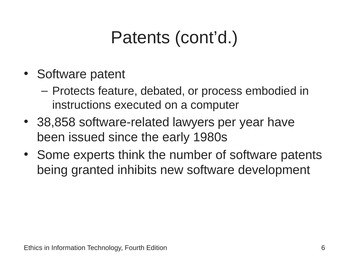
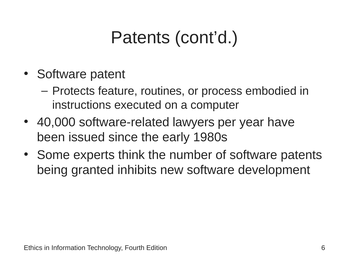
debated: debated -> routines
38,858: 38,858 -> 40,000
